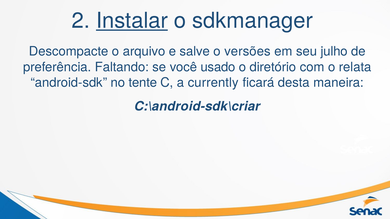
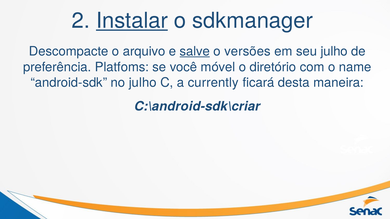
salve underline: none -> present
Faltando: Faltando -> Platfoms
usado: usado -> móvel
relata: relata -> name
no tente: tente -> julho
